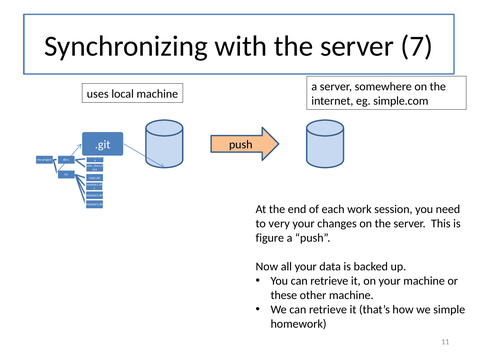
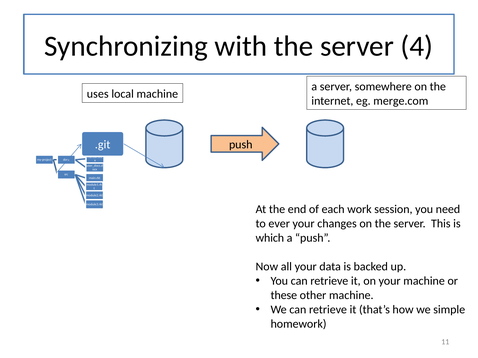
7: 7 -> 4
simple.com: simple.com -> merge.com
very: very -> ever
figure: figure -> which
